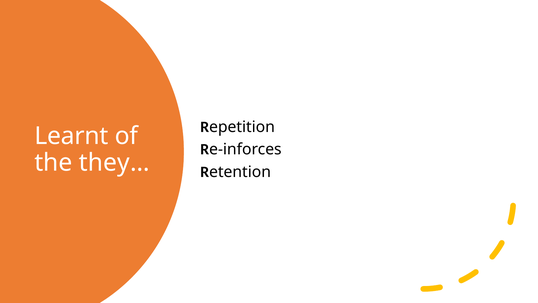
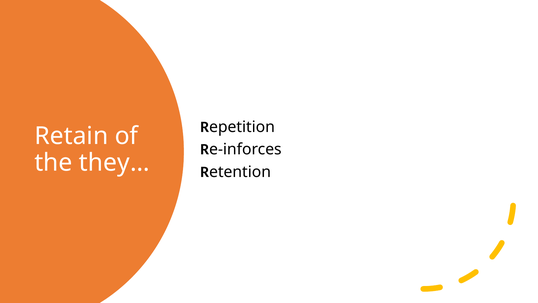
Learnt: Learnt -> Retain
